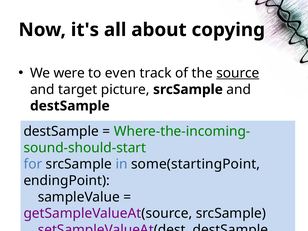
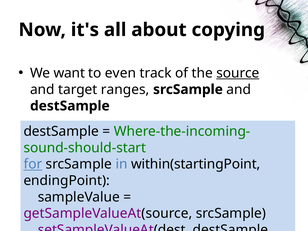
were: were -> want
picture: picture -> ranges
for underline: none -> present
some(startingPoint: some(startingPoint -> within(startingPoint
